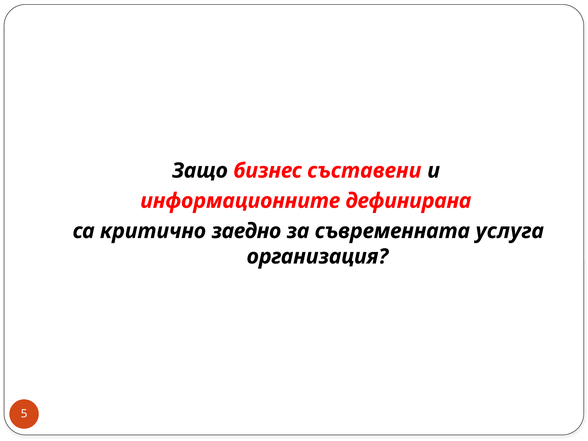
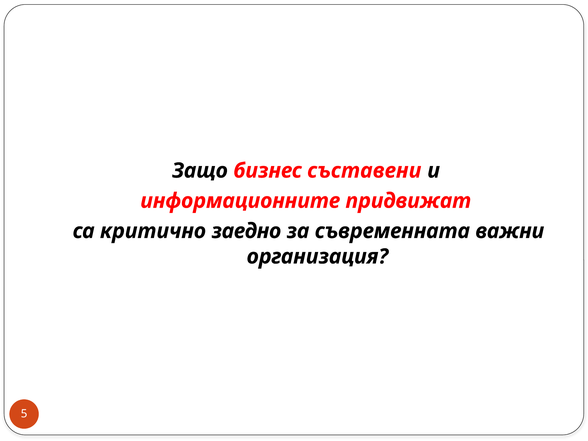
дефинирана: дефинирана -> придвижат
услуга: услуга -> важни
